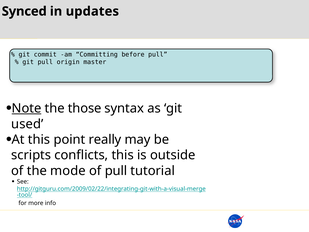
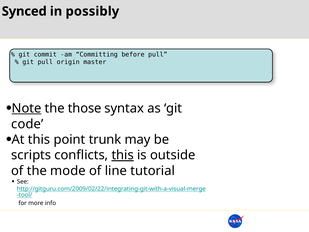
updates: updates -> possibly
used: used -> code
really: really -> trunk
this at (123, 155) underline: none -> present
of pull: pull -> line
